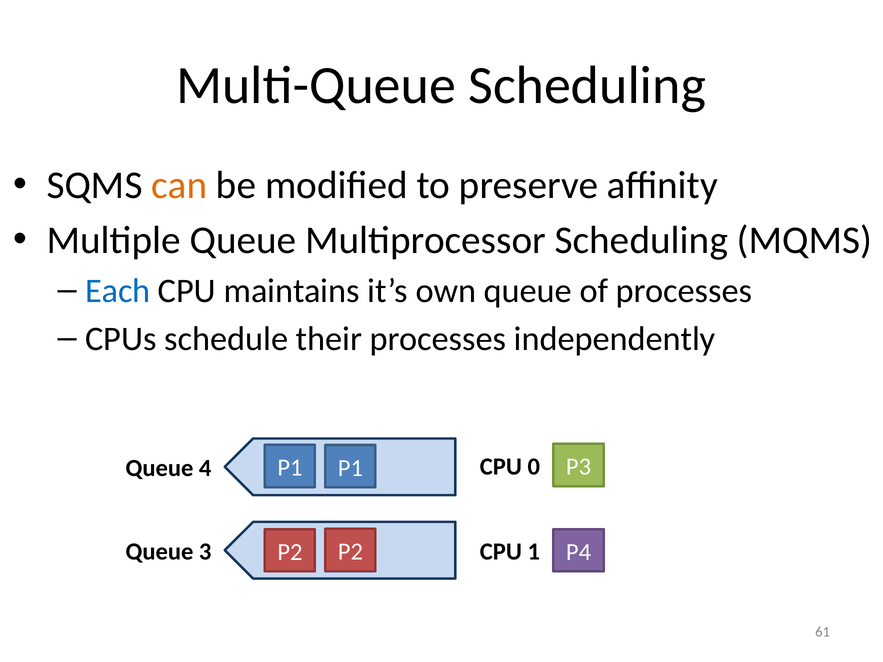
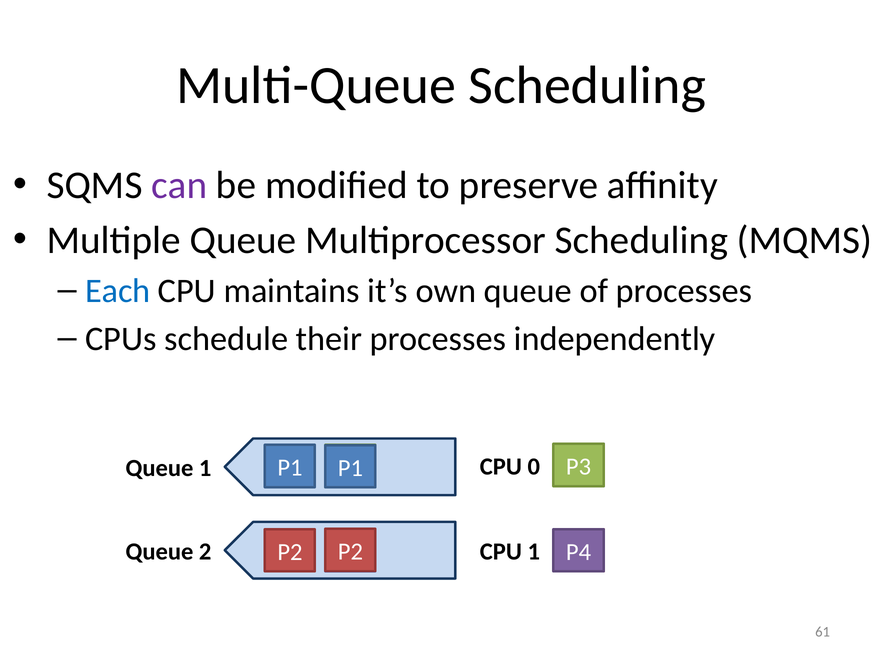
can colour: orange -> purple
Queue 4: 4 -> 1
3: 3 -> 2
